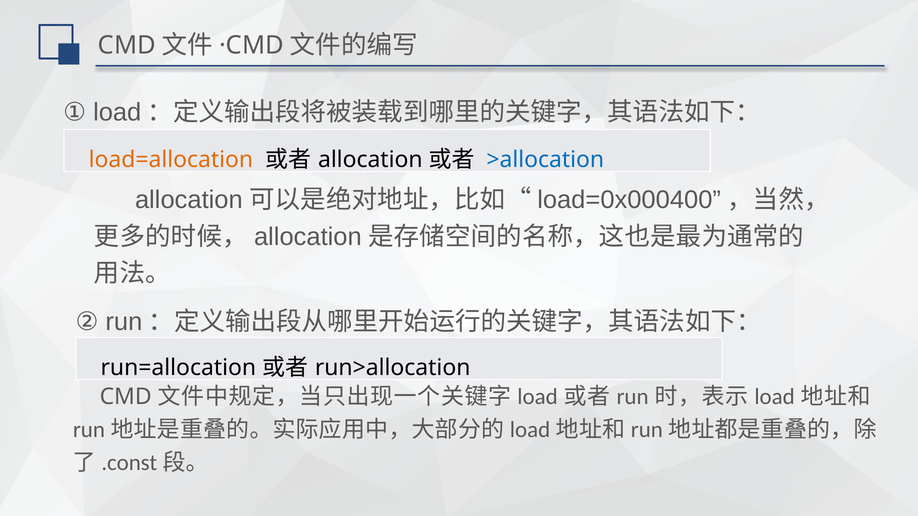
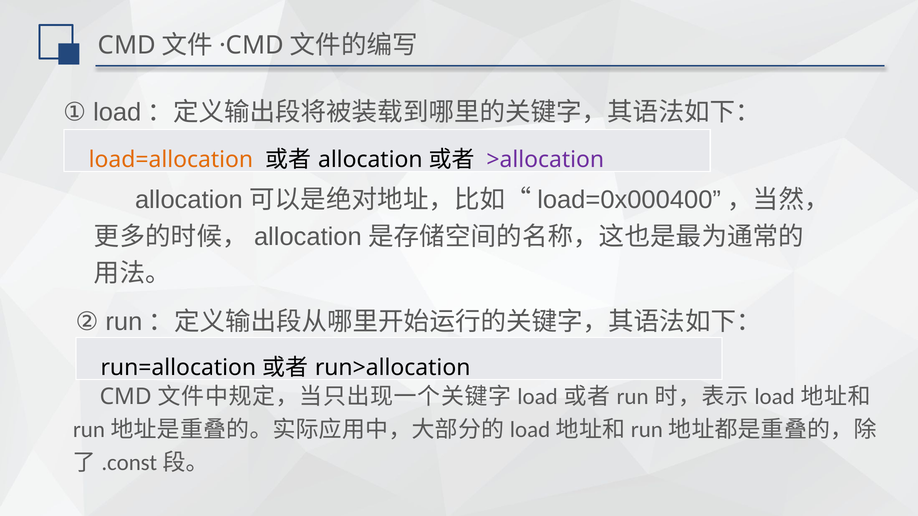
>allocation colour: blue -> purple
